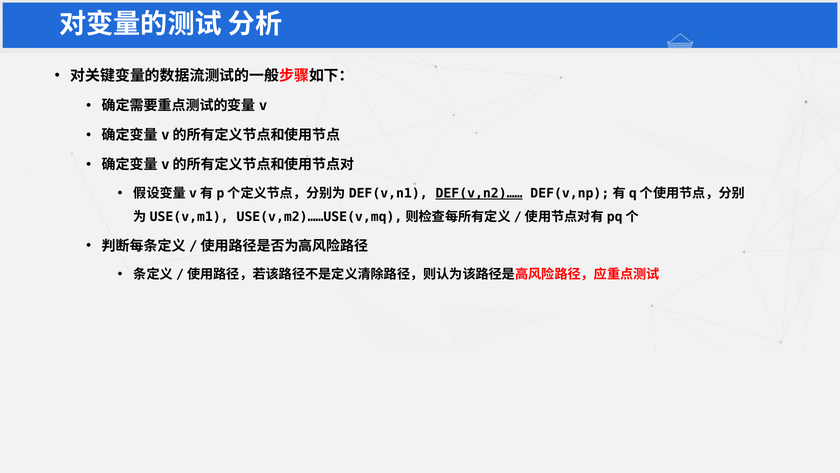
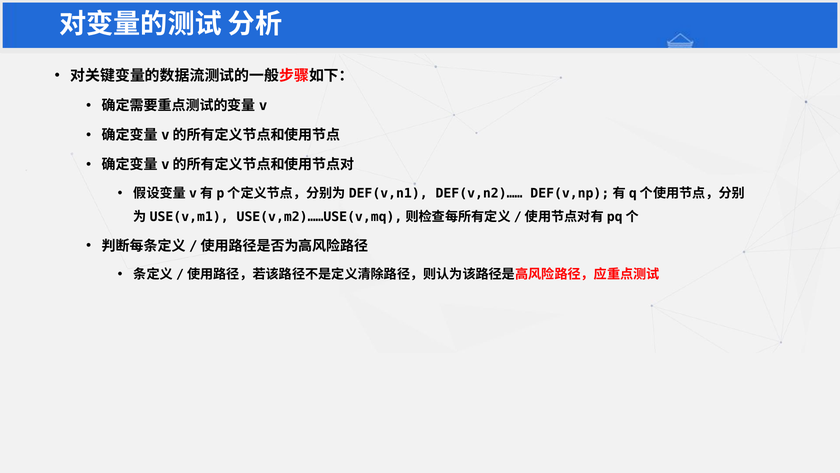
DEF(v,n2)…… underline: present -> none
